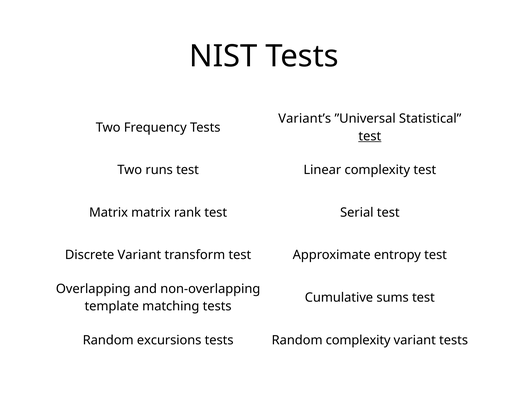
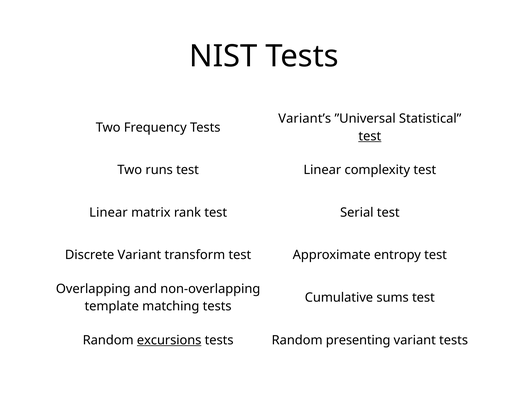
Matrix at (109, 213): Matrix -> Linear
excursions underline: none -> present
Random complexity: complexity -> presenting
